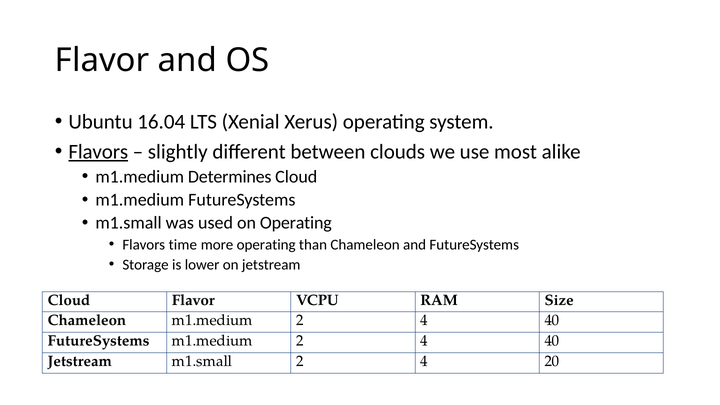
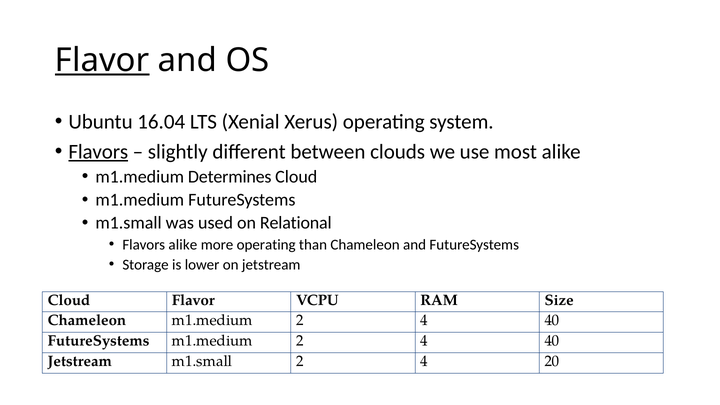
Flavor at (102, 60) underline: none -> present
on Operating: Operating -> Relational
Flavors time: time -> alike
